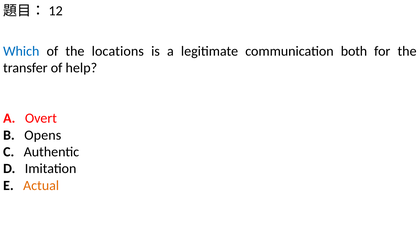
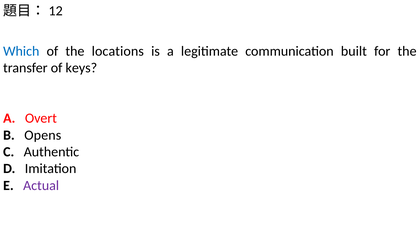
both: both -> built
help: help -> keys
Actual colour: orange -> purple
